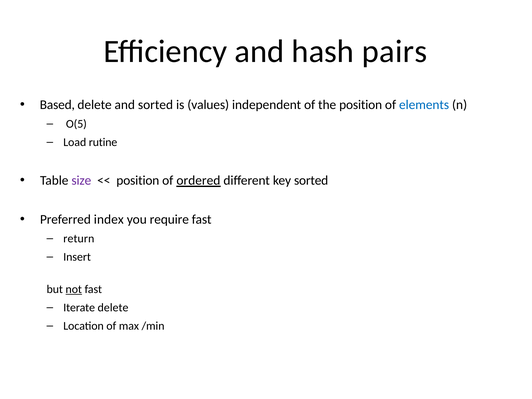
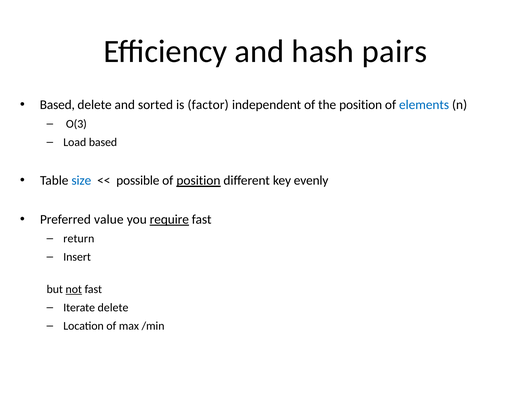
values: values -> factor
O(5: O(5 -> O(3
Load rutine: rutine -> based
size colour: purple -> blue
position at (138, 180): position -> possible
of ordered: ordered -> position
key sorted: sorted -> evenly
index: index -> value
require underline: none -> present
